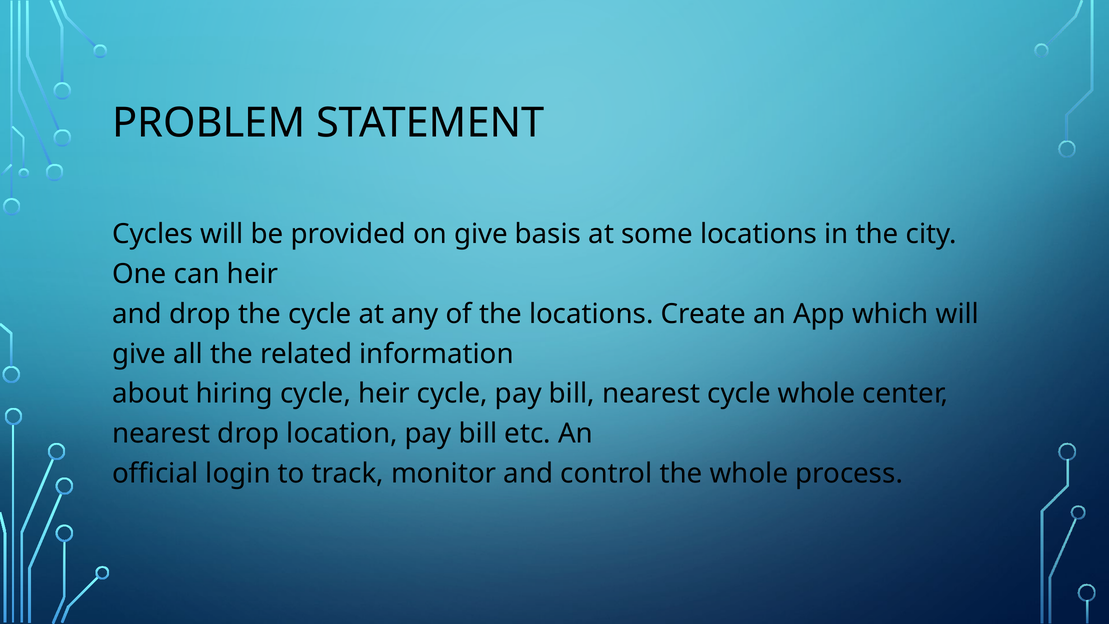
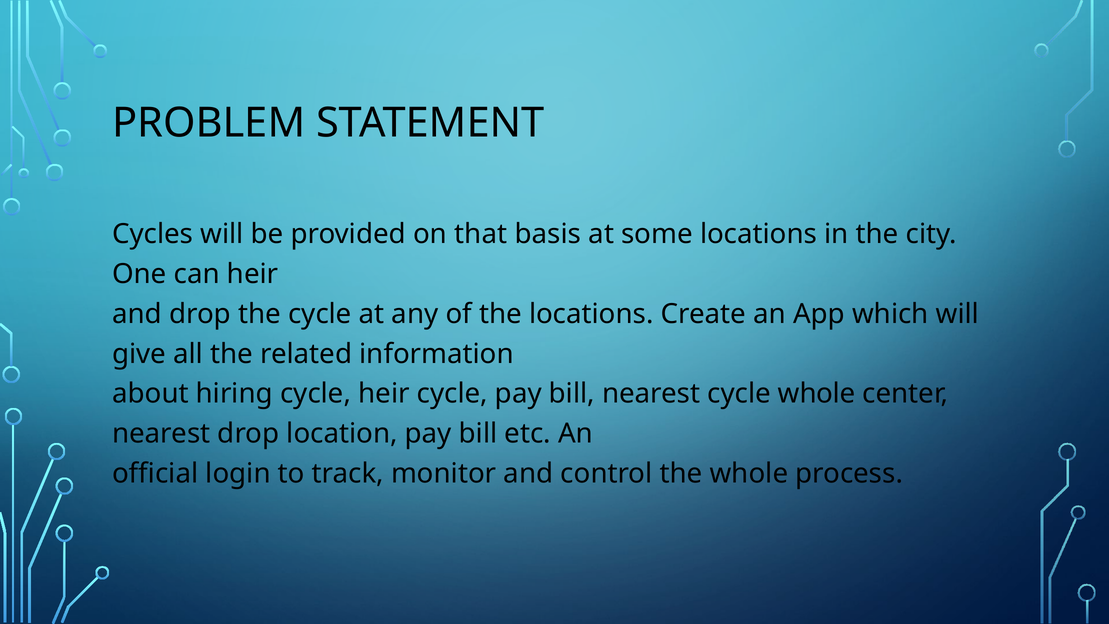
on give: give -> that
